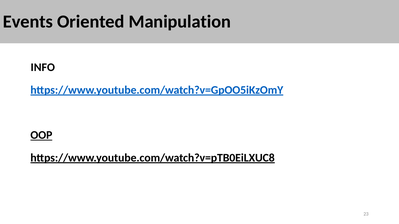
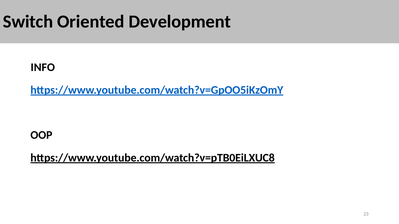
Events: Events -> Switch
Manipulation: Manipulation -> Development
OOP underline: present -> none
